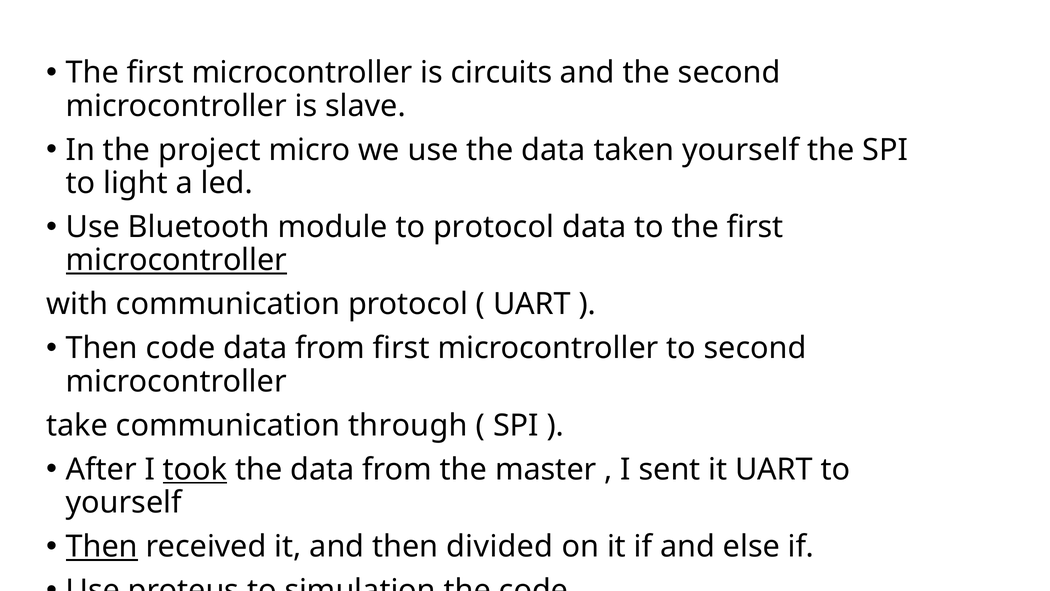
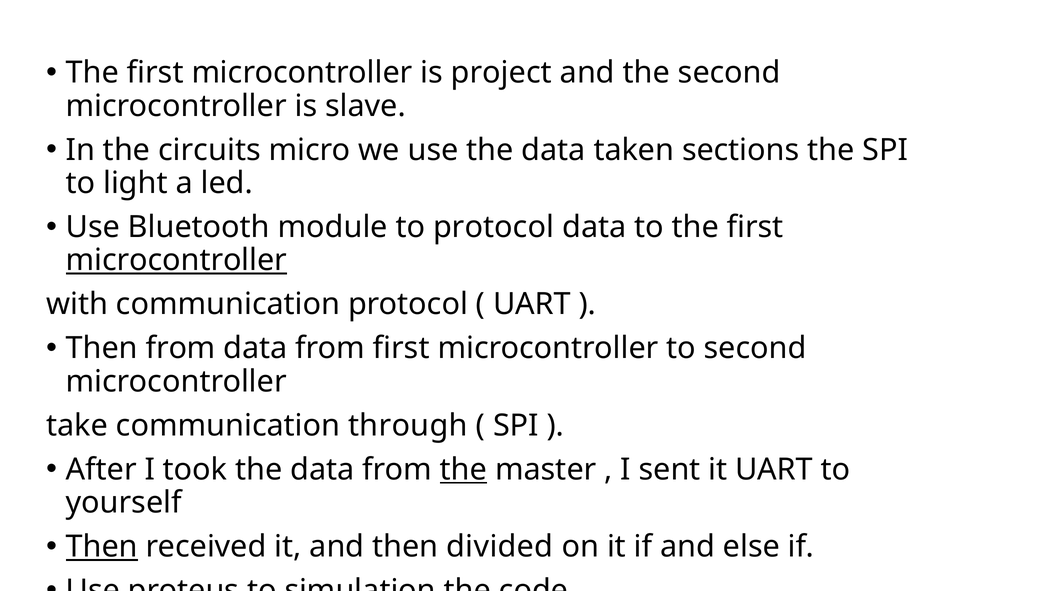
is circuits: circuits -> project
the project: project -> circuits
taken yourself: yourself -> sections
Then code: code -> from
took underline: present -> none
the at (464, 469) underline: none -> present
